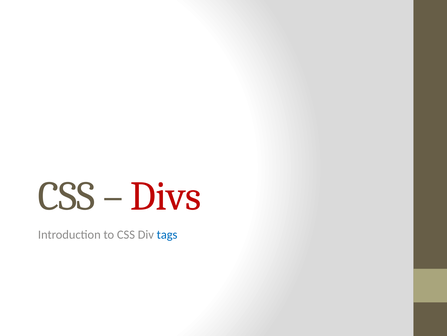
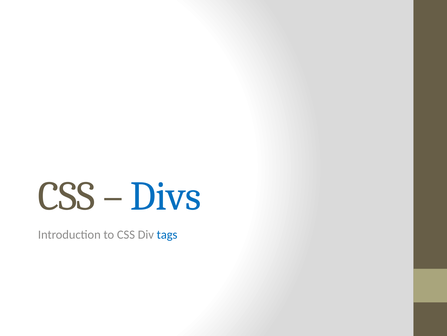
Divs colour: red -> blue
